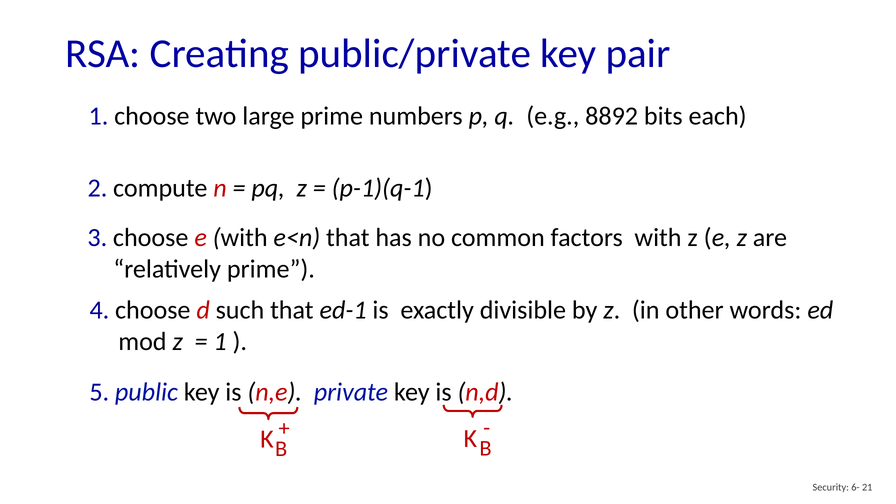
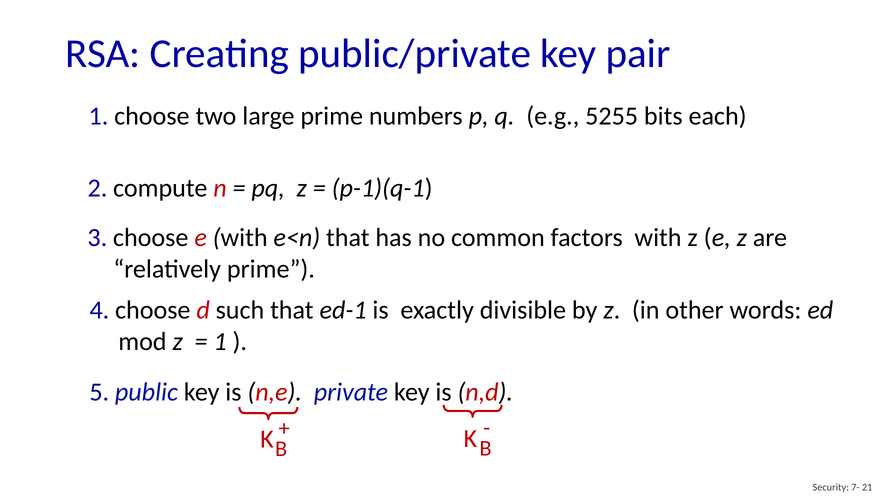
8892: 8892 -> 5255
6-: 6- -> 7-
